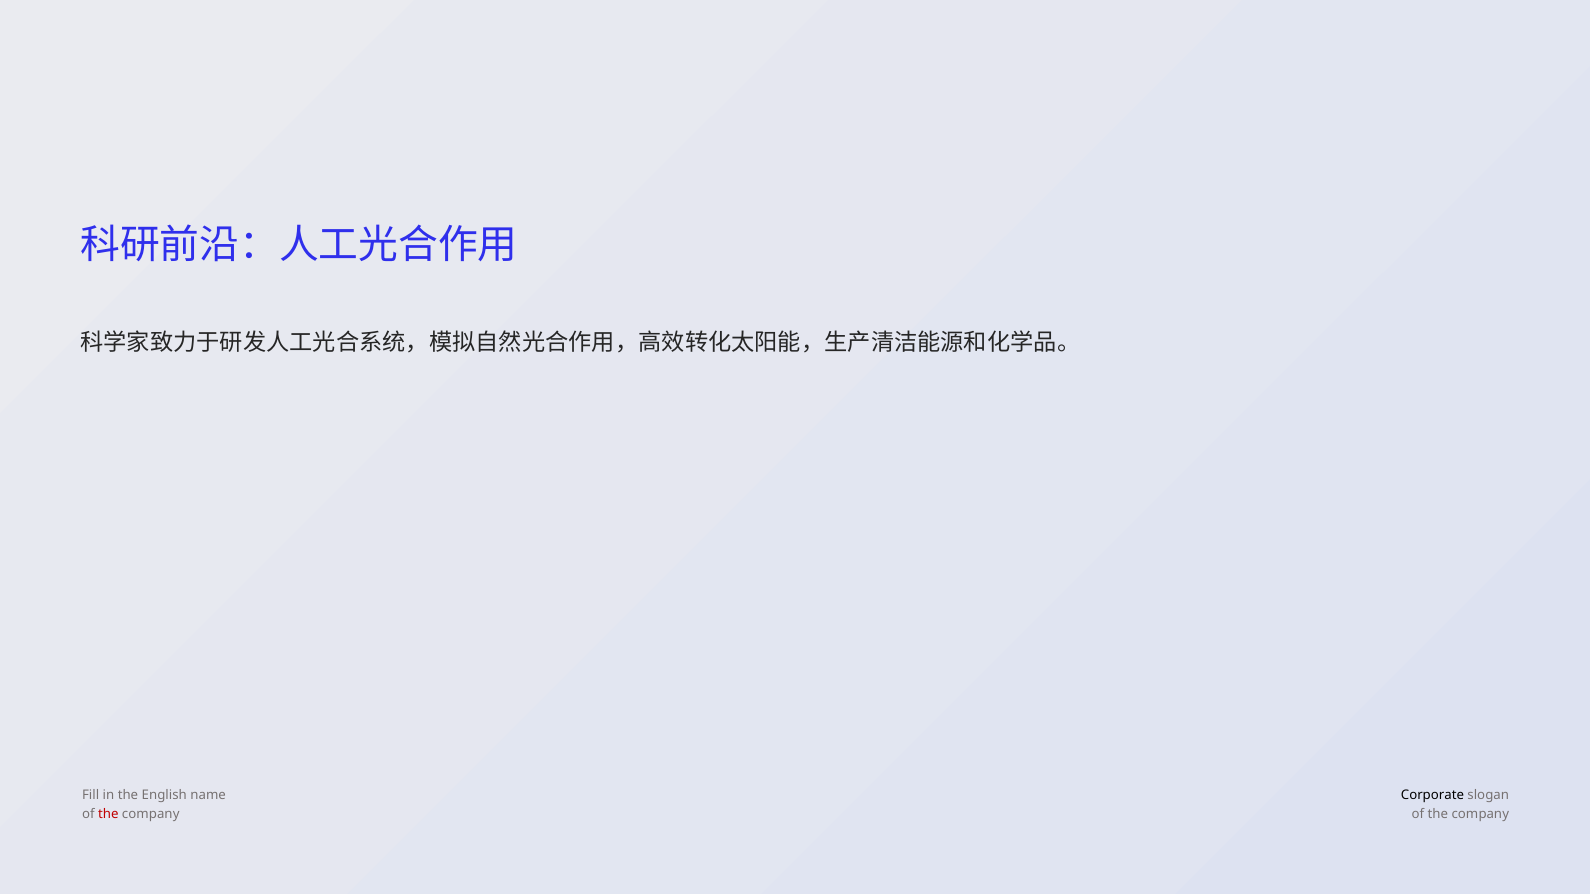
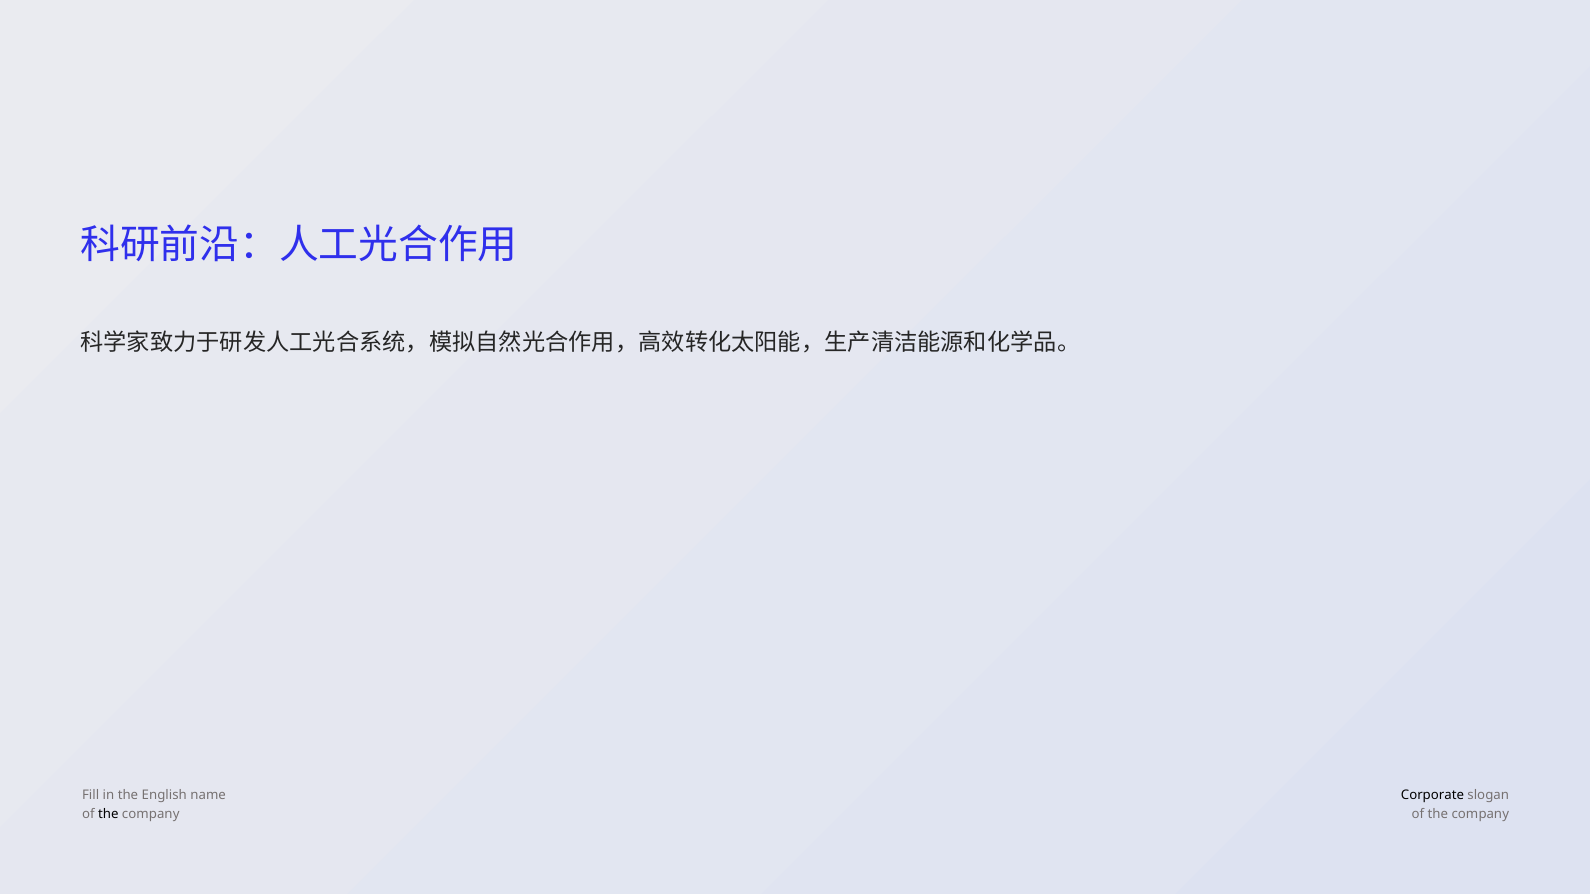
the at (108, 814) colour: red -> black
